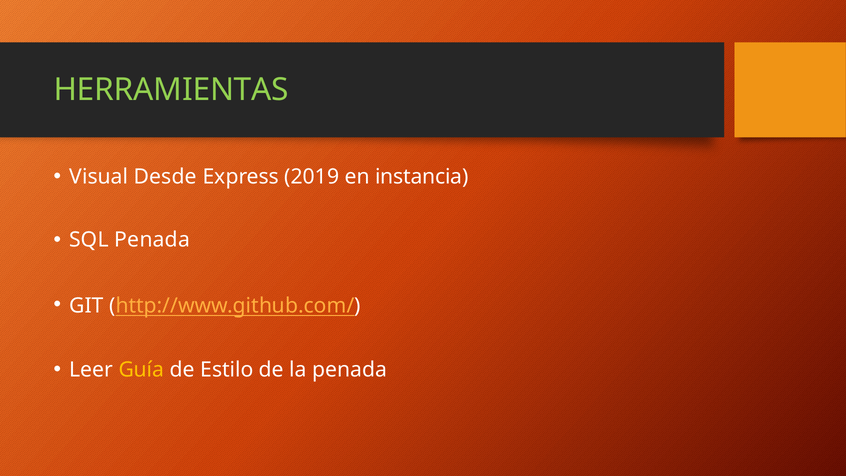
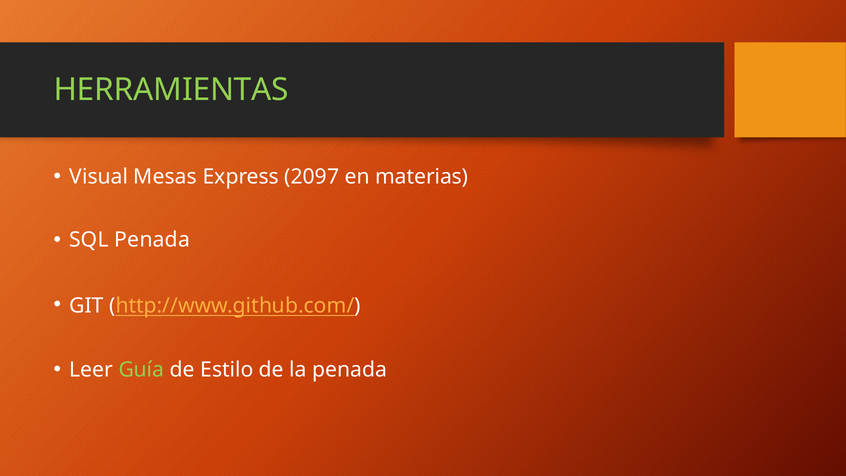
Desde: Desde -> Mesas
2019: 2019 -> 2097
instancia: instancia -> materias
Guía colour: yellow -> light green
